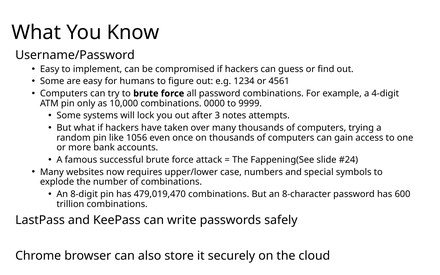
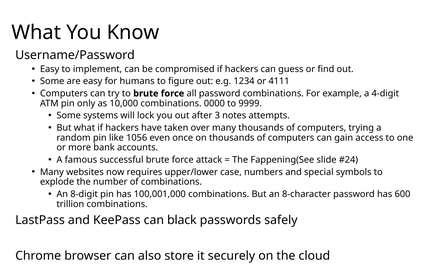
4561: 4561 -> 4111
479,019,470: 479,019,470 -> 100,001,000
write: write -> black
